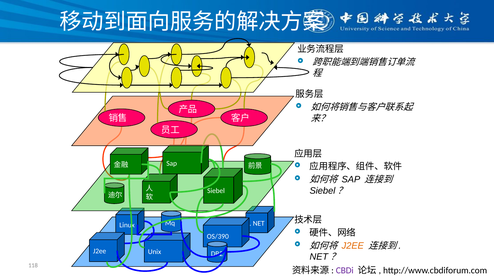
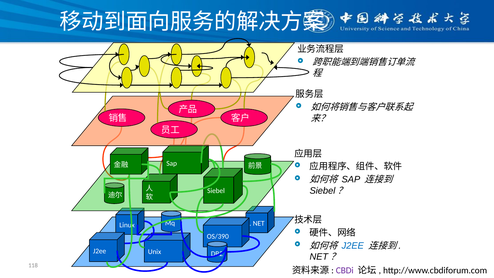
J2EE at (353, 246) colour: orange -> blue
